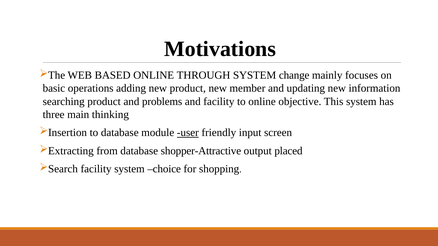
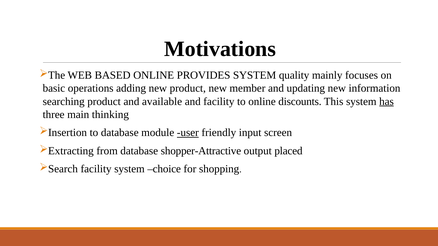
THROUGH: THROUGH -> PROVIDES
change: change -> quality
problems: problems -> available
objective: objective -> discounts
has underline: none -> present
